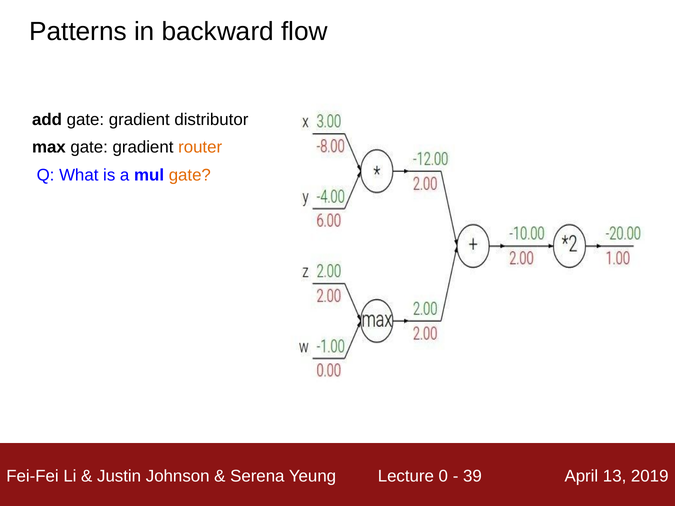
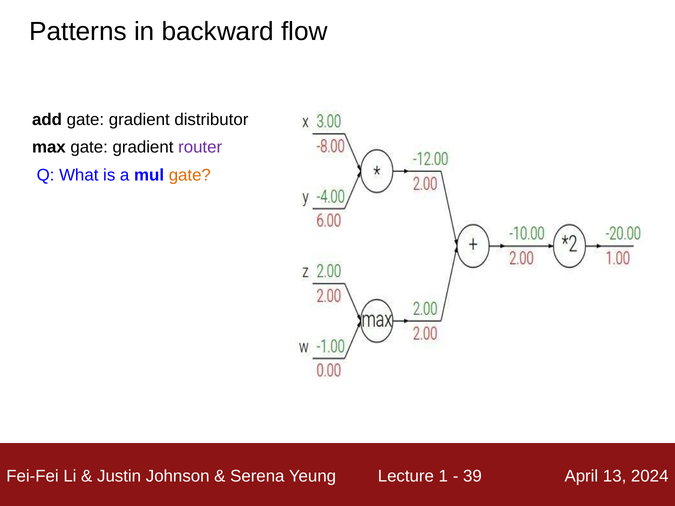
router colour: orange -> purple
0: 0 -> 1
2019: 2019 -> 2024
